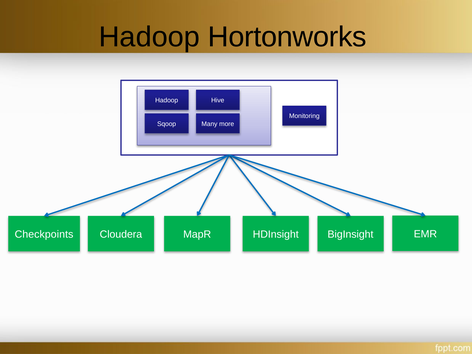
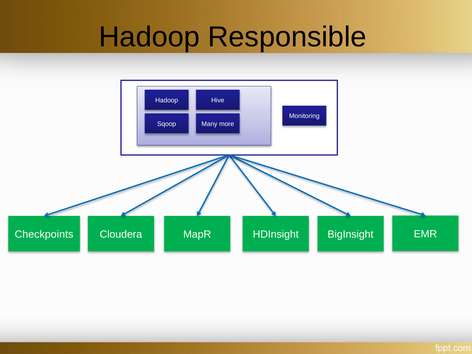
Hortonworks: Hortonworks -> Responsible
